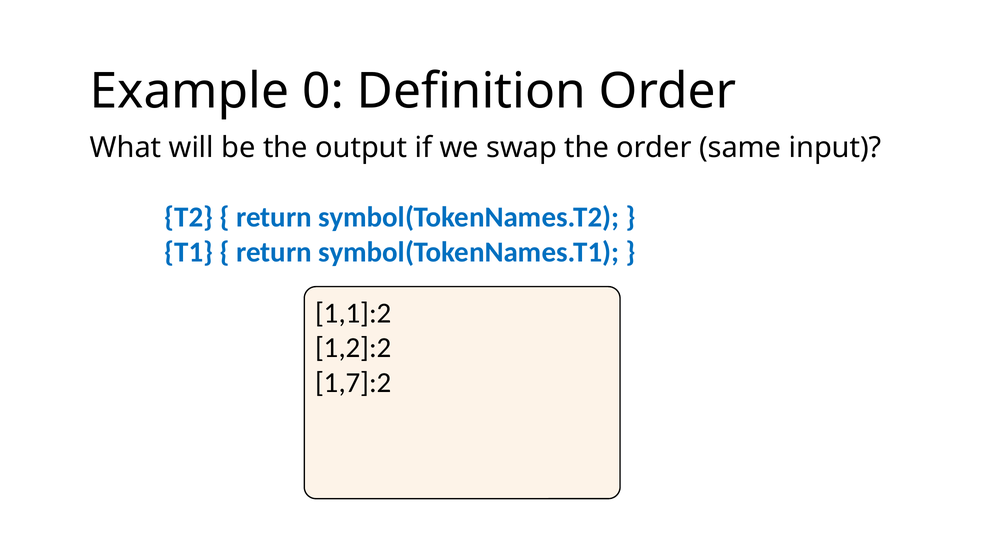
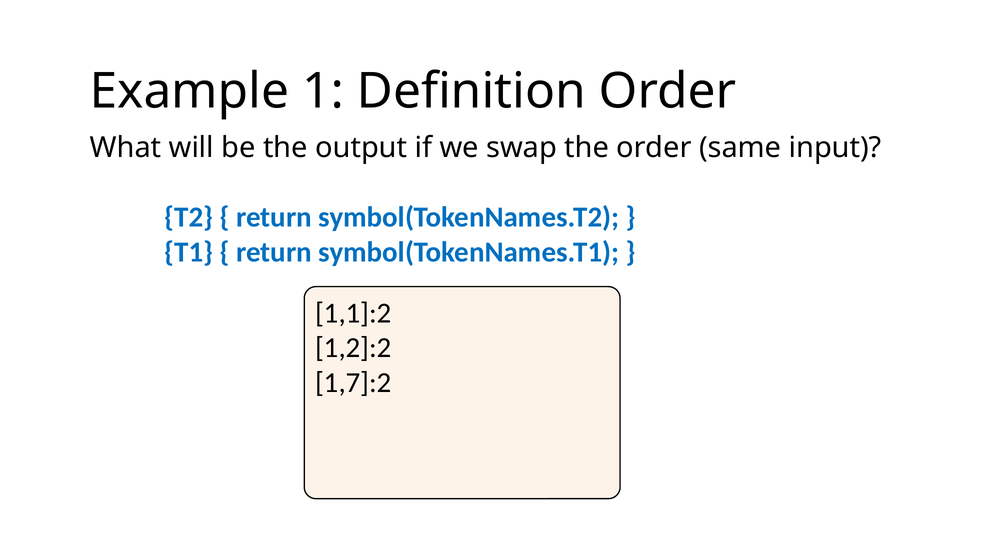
0: 0 -> 1
